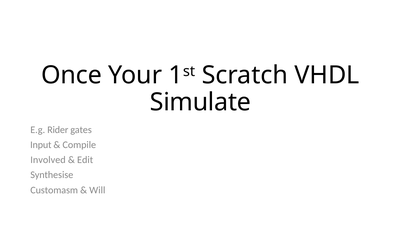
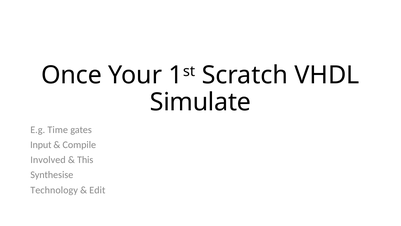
Rider: Rider -> Time
Edit: Edit -> This
Customasm: Customasm -> Technology
Will: Will -> Edit
